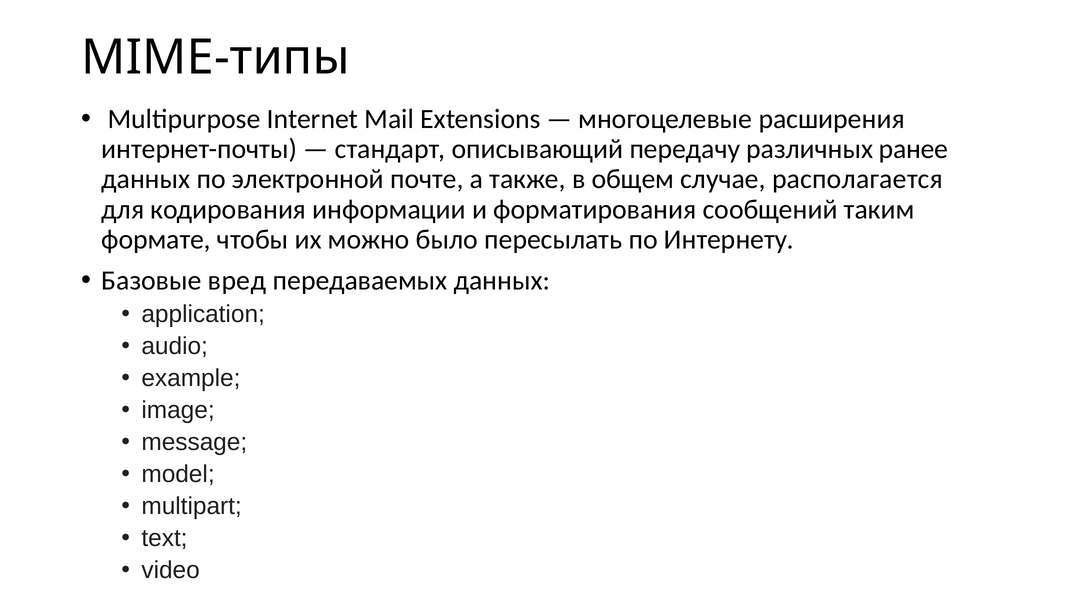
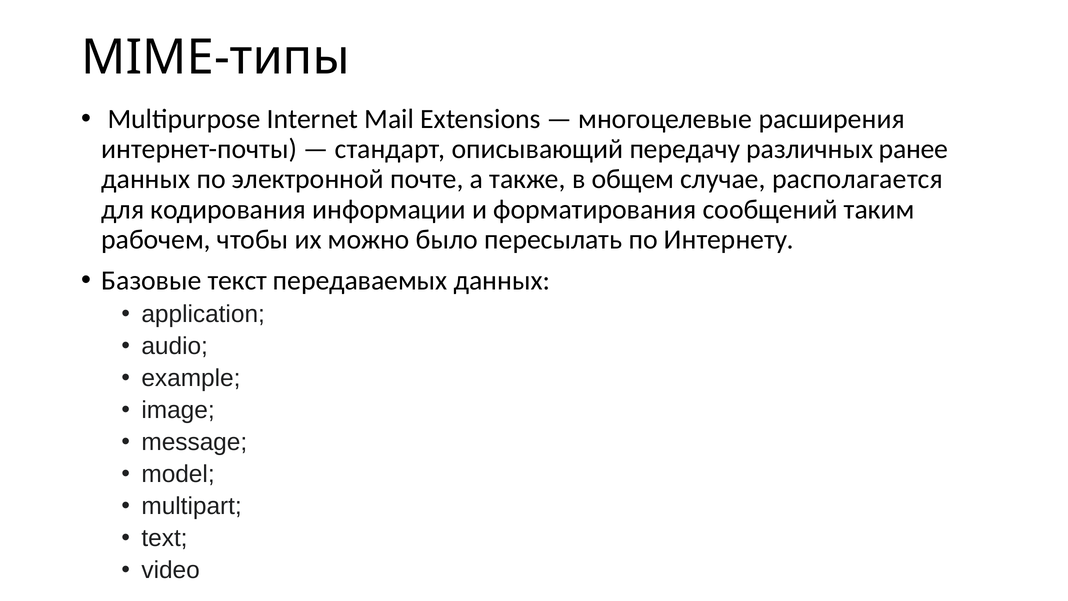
формате: формате -> рабочем
вред: вред -> текст
